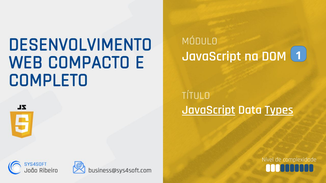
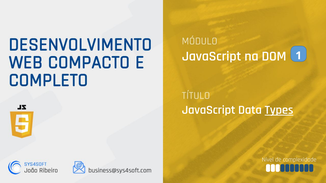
JavaScript at (209, 110) underline: present -> none
